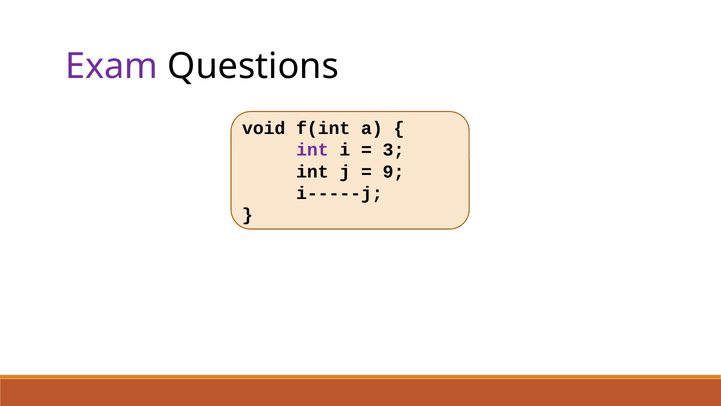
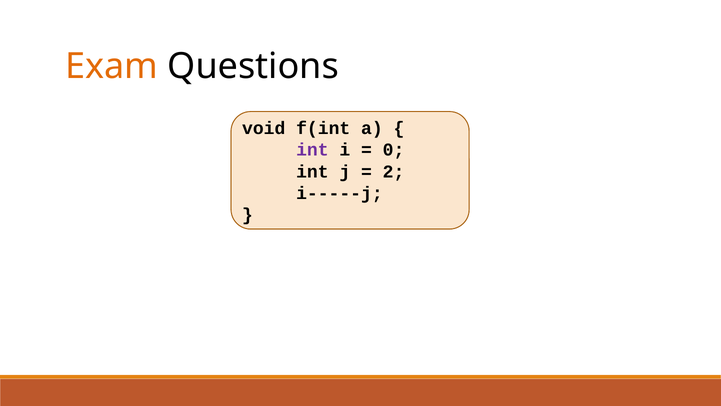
Exam colour: purple -> orange
3: 3 -> 0
9: 9 -> 2
